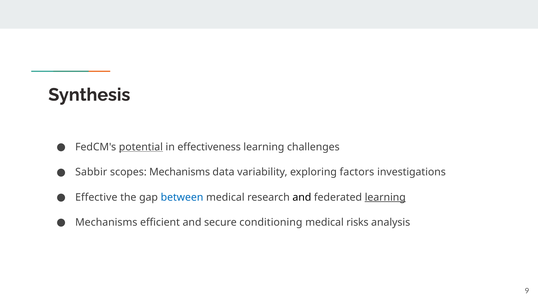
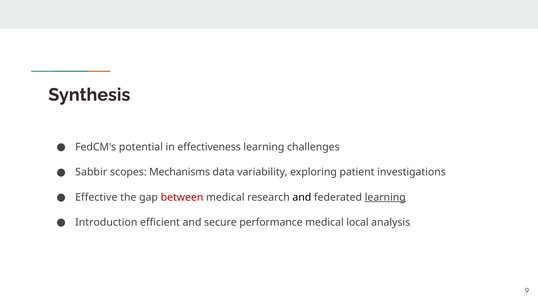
potential underline: present -> none
factors: factors -> patient
between colour: blue -> red
Mechanisms at (106, 223): Mechanisms -> Introduction
conditioning: conditioning -> performance
risks: risks -> local
